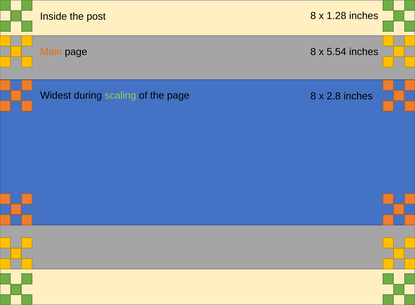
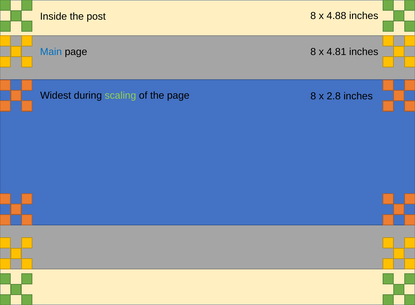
1.28: 1.28 -> 4.88
Main colour: orange -> blue
5.54: 5.54 -> 4.81
